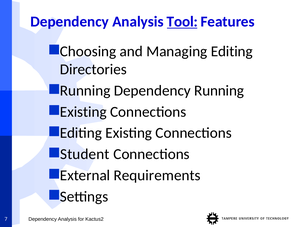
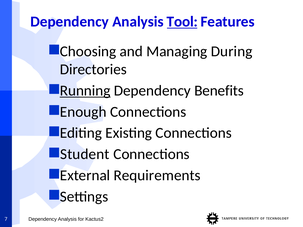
Managing Editing: Editing -> During
Running at (85, 91) underline: none -> present
Dependency Running: Running -> Benefits
Existing at (83, 112): Existing -> Enough
